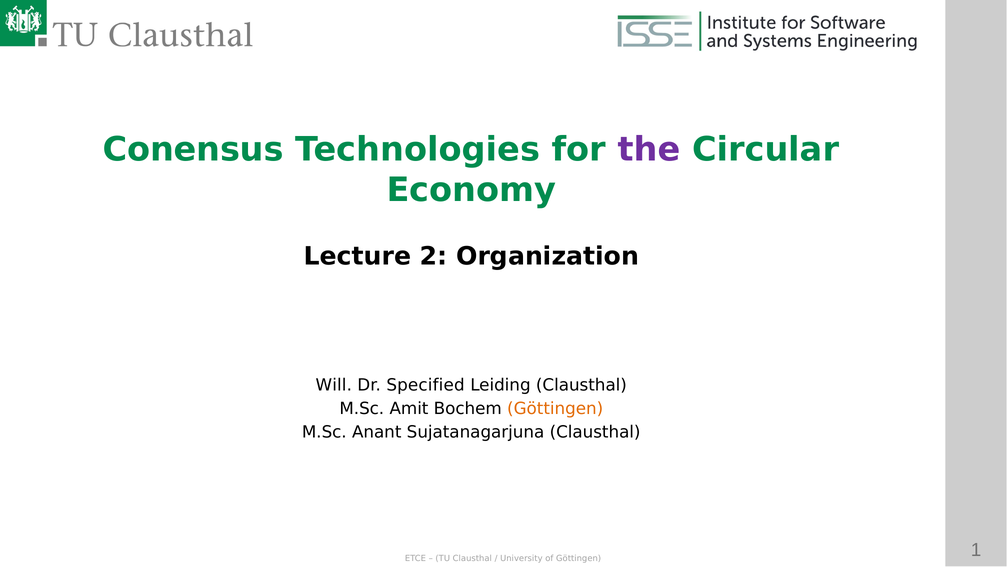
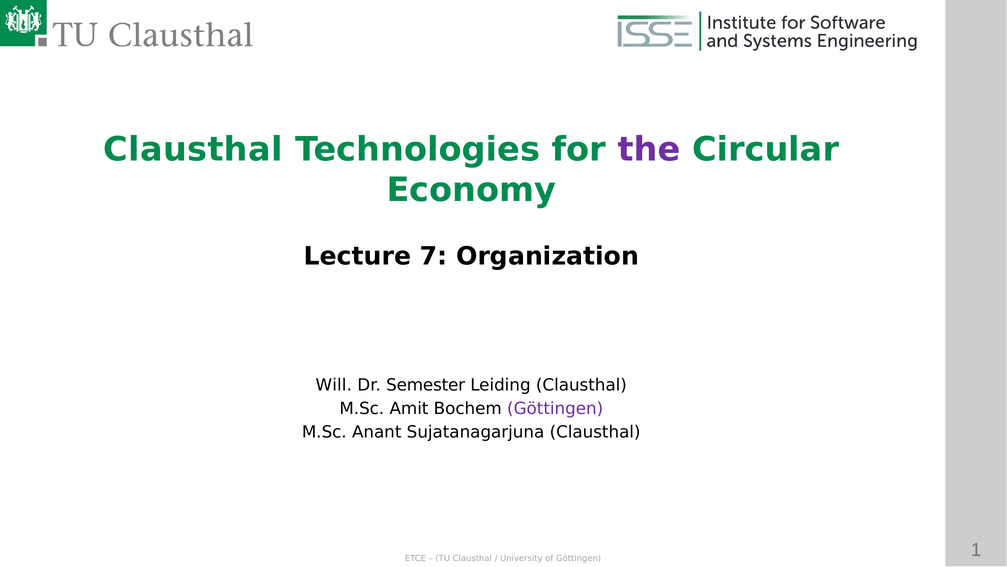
Conensus at (193, 150): Conensus -> Clausthal
2: 2 -> 7
Specified: Specified -> Semester
Göttingen at (555, 408) colour: orange -> purple
